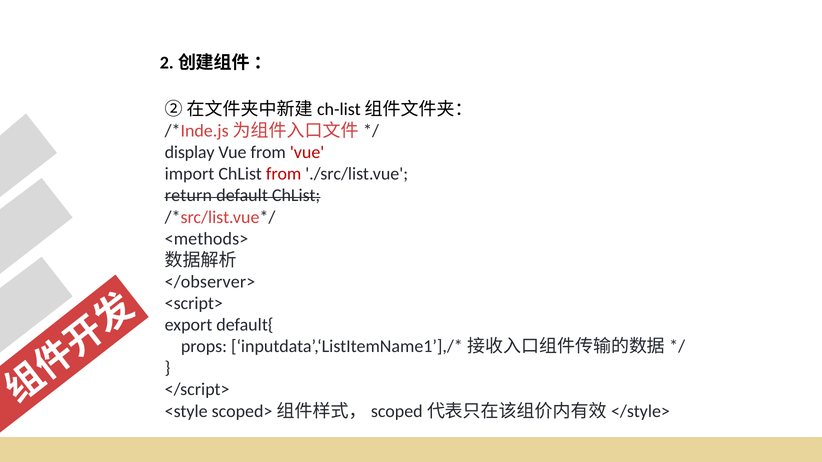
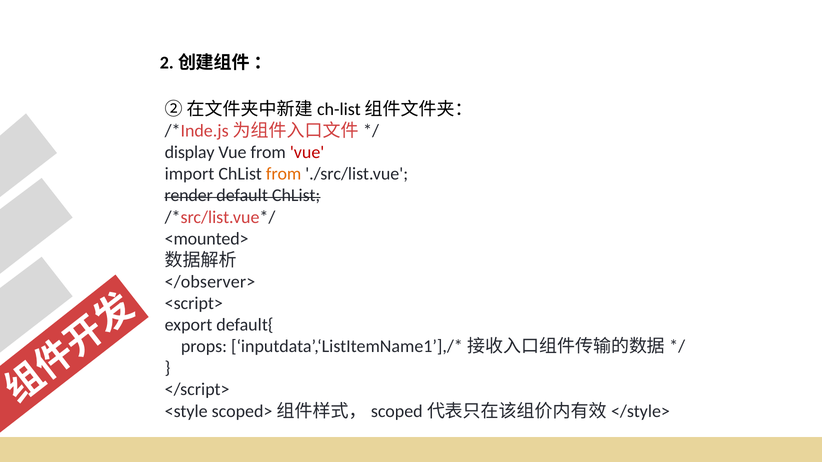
from at (284, 174) colour: red -> orange
return: return -> render
<methods>: <methods> -> <mounted>
